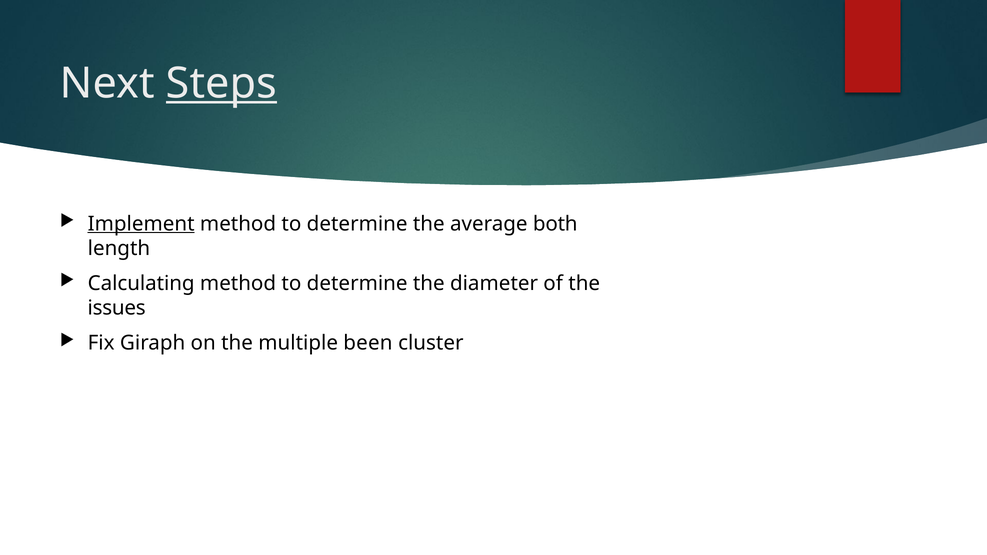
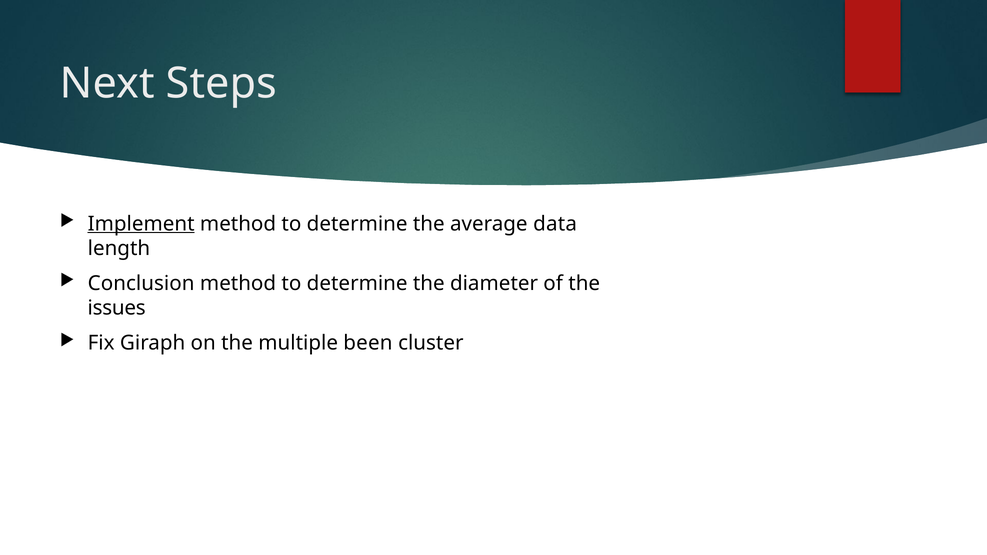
Steps underline: present -> none
both: both -> data
Calculating: Calculating -> Conclusion
